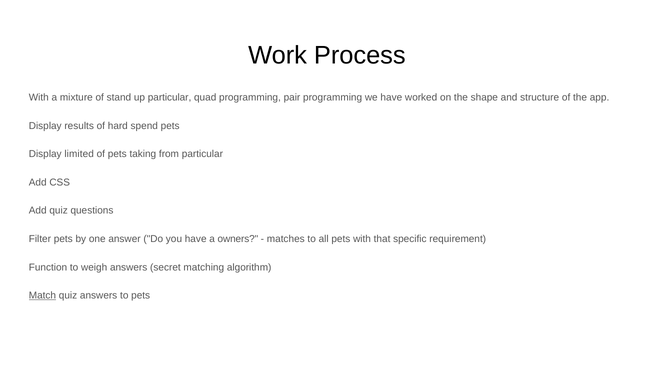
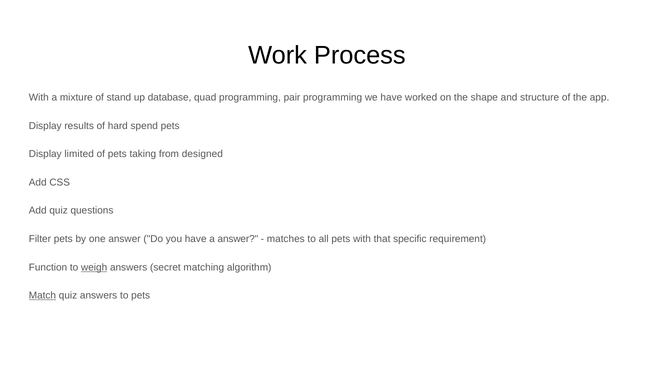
up particular: particular -> database
from particular: particular -> designed
a owners: owners -> answer
weigh underline: none -> present
